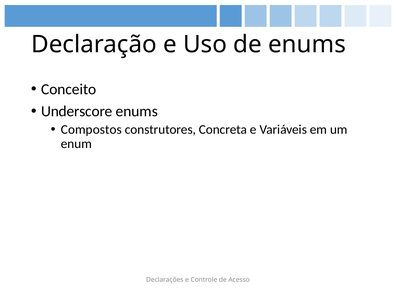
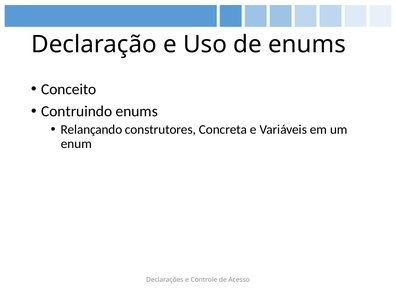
Underscore: Underscore -> Contruindo
Compostos: Compostos -> Relançando
